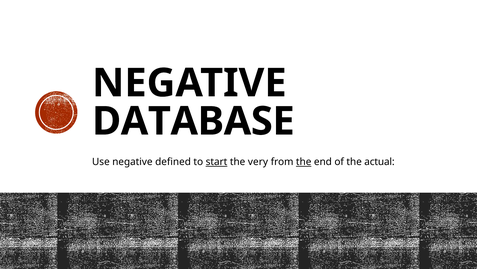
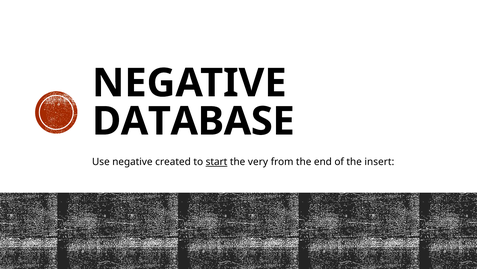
defined: defined -> created
the at (304, 162) underline: present -> none
actual: actual -> insert
